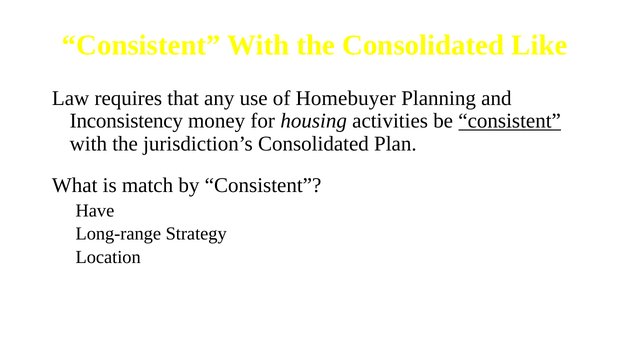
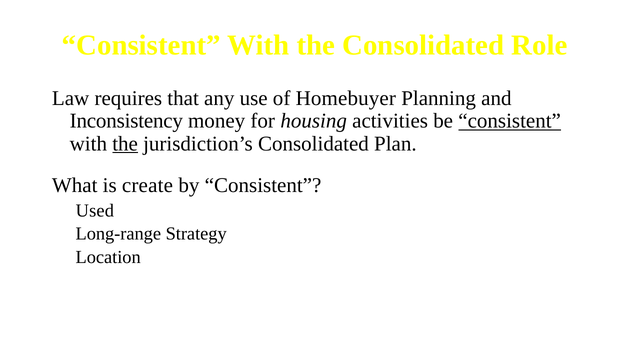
Like: Like -> Role
the at (125, 144) underline: none -> present
match: match -> create
Have: Have -> Used
